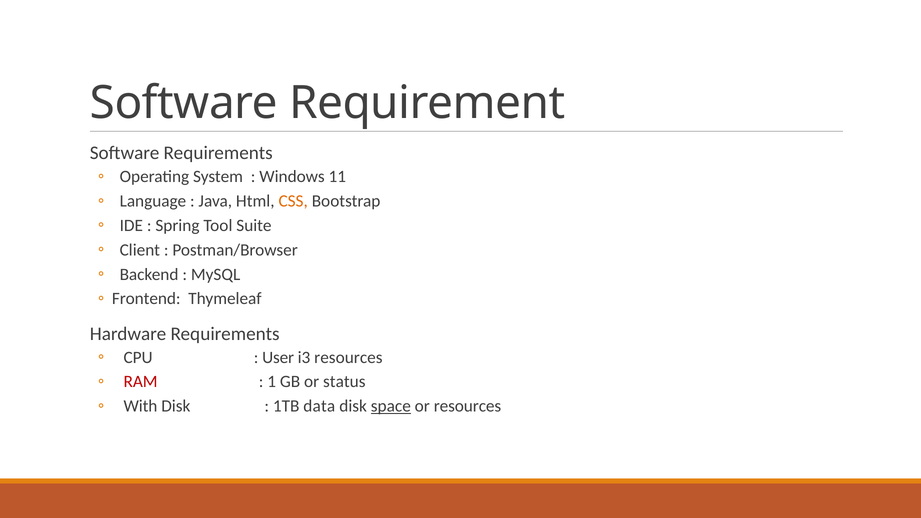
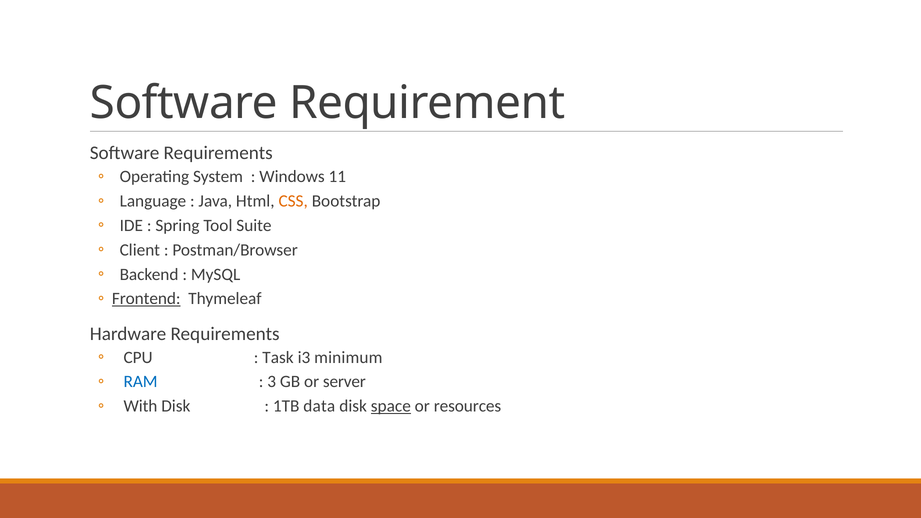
Frontend underline: none -> present
User: User -> Task
i3 resources: resources -> minimum
RAM colour: red -> blue
1: 1 -> 3
status: status -> server
